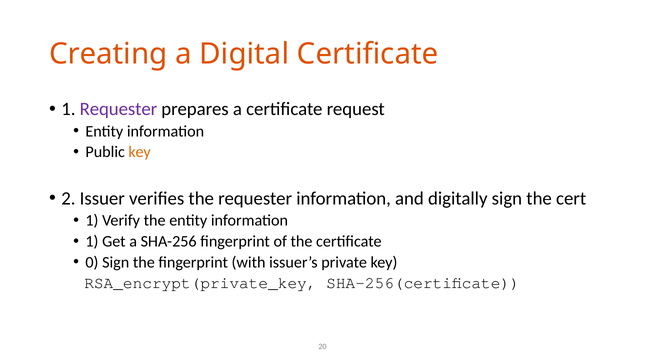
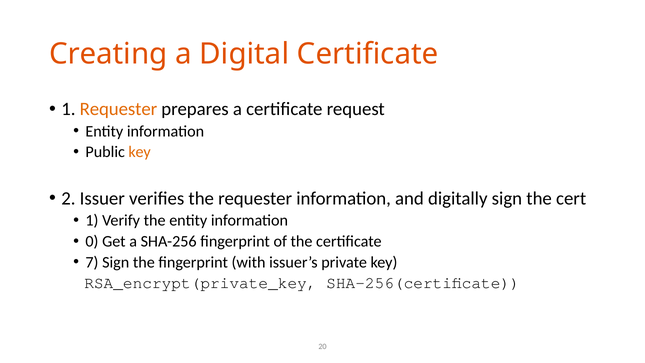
Requester at (118, 109) colour: purple -> orange
1 at (92, 241): 1 -> 0
0: 0 -> 7
